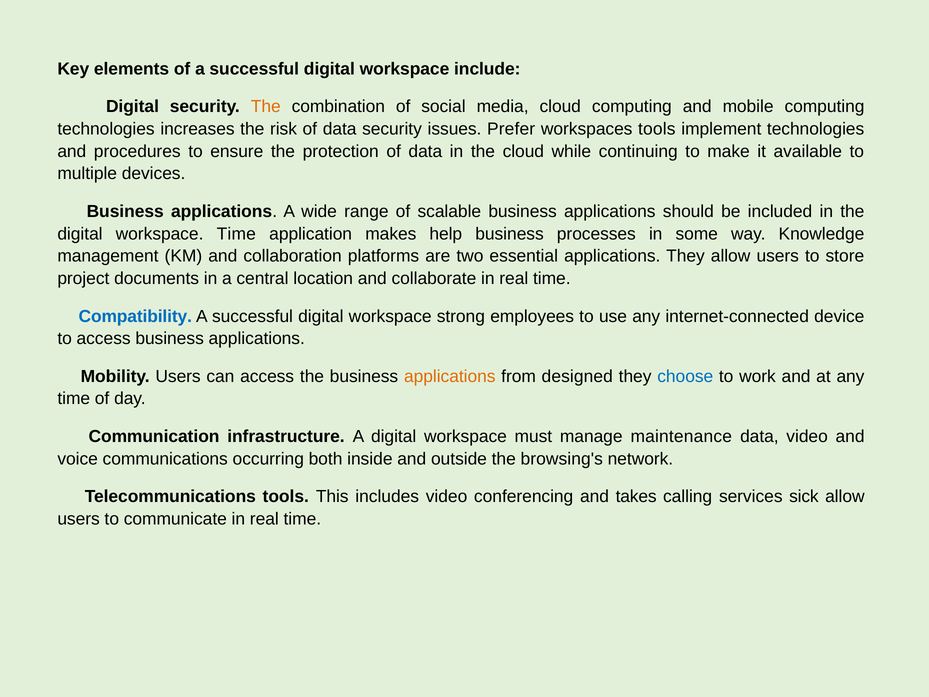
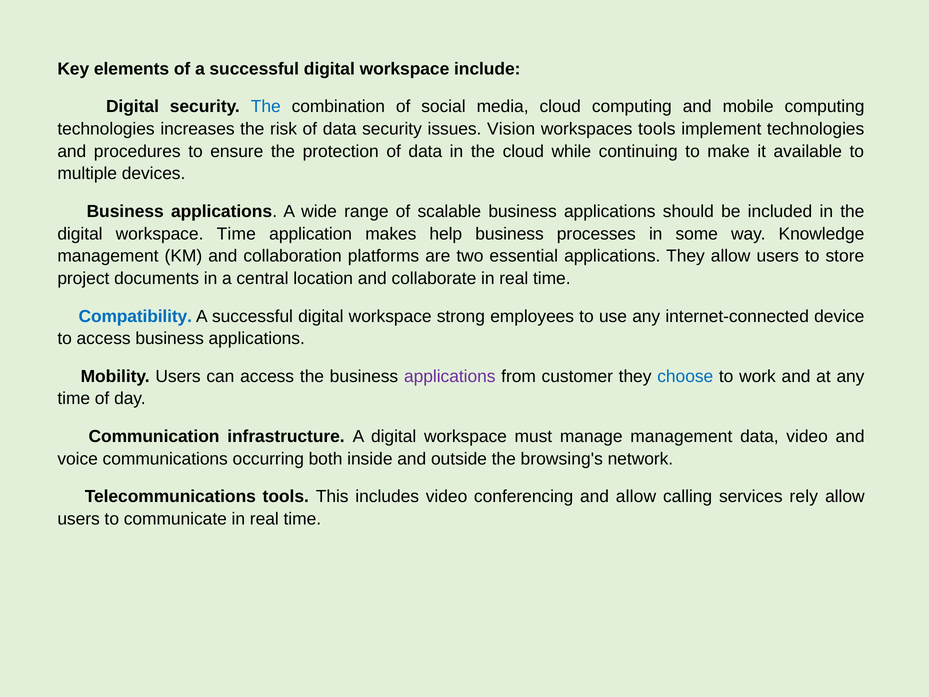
The at (266, 107) colour: orange -> blue
Prefer: Prefer -> Vision
applications at (450, 376) colour: orange -> purple
designed: designed -> customer
manage maintenance: maintenance -> management
and takes: takes -> allow
sick: sick -> rely
